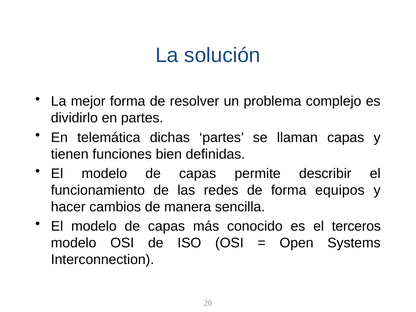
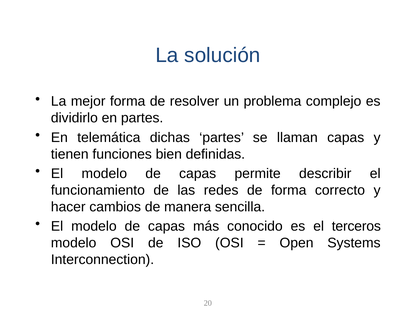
equipos: equipos -> correcto
